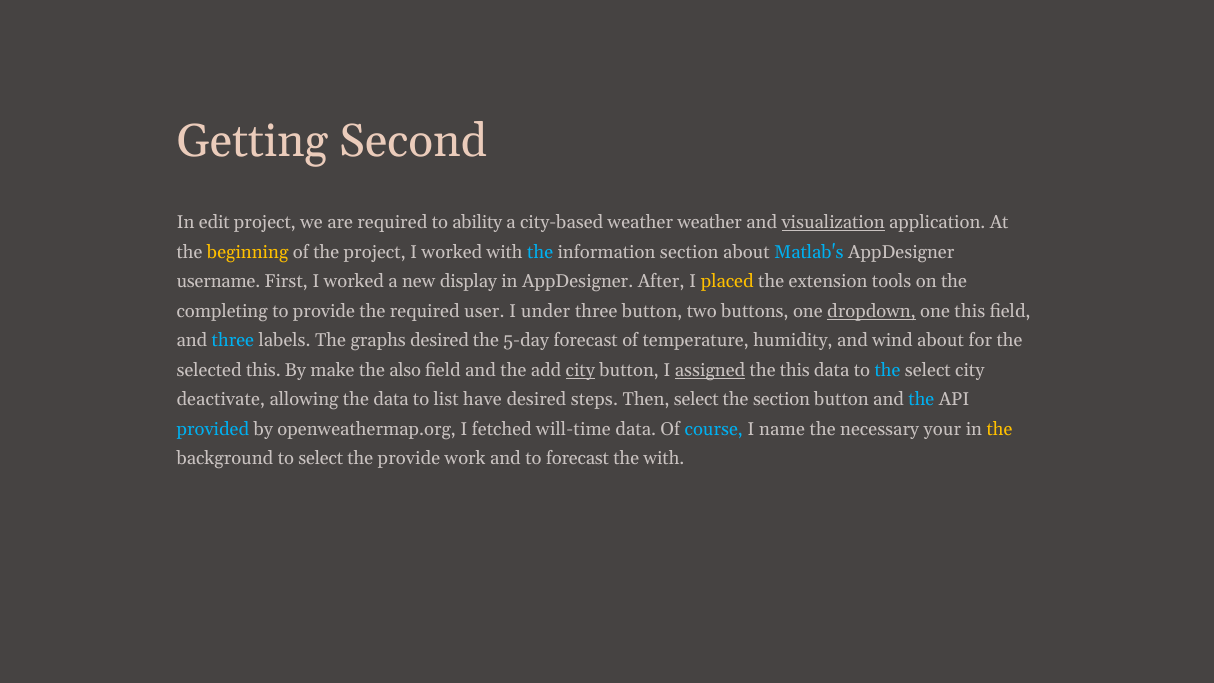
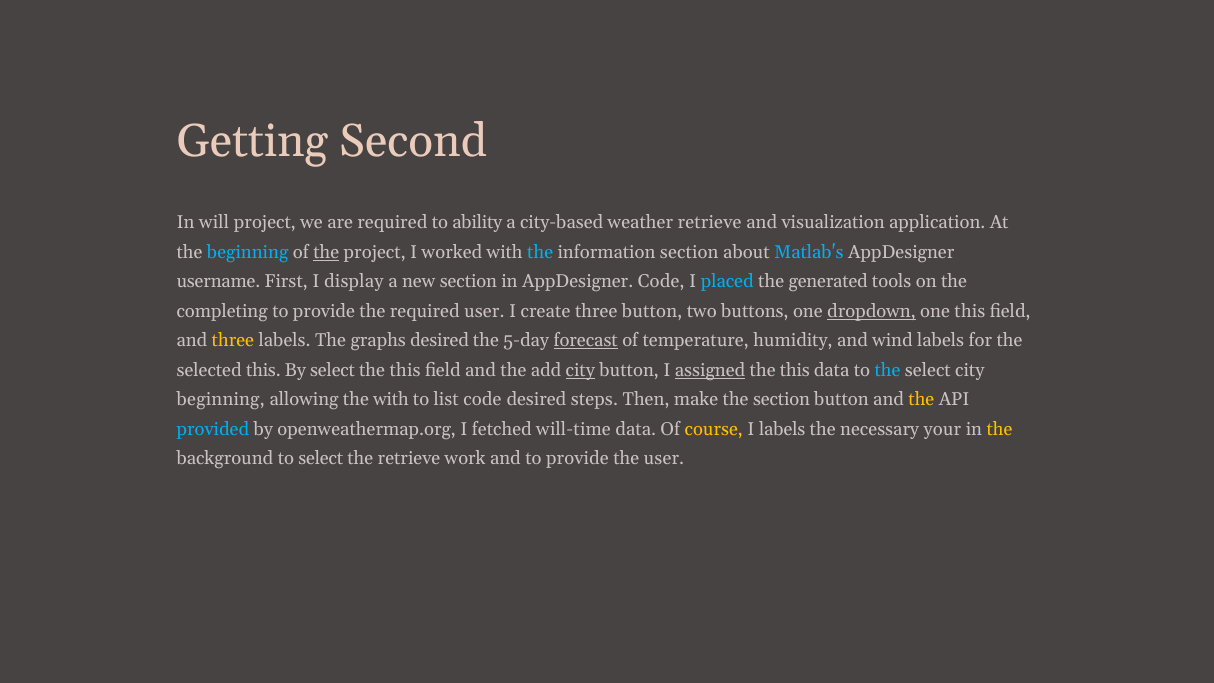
edit: edit -> will
weather weather: weather -> retrieve
visualization underline: present -> none
beginning at (248, 252) colour: yellow -> light blue
the at (326, 252) underline: none -> present
First I worked: worked -> display
new display: display -> section
AppDesigner After: After -> Code
placed colour: yellow -> light blue
extension: extension -> generated
under: under -> create
three at (233, 341) colour: light blue -> yellow
forecast at (586, 341) underline: none -> present
wind about: about -> labels
By make: make -> select
also at (405, 370): also -> this
deactivate at (221, 400): deactivate -> beginning
the data: data -> with
list have: have -> code
Then select: select -> make
the at (921, 400) colour: light blue -> yellow
course colour: light blue -> yellow
I name: name -> labels
the provide: provide -> retrieve
and to forecast: forecast -> provide
the with: with -> user
